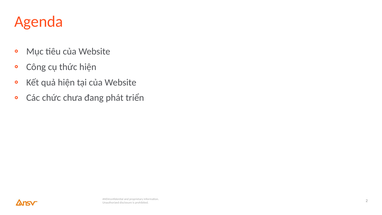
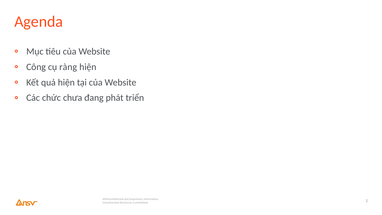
thức: thức -> ràng
